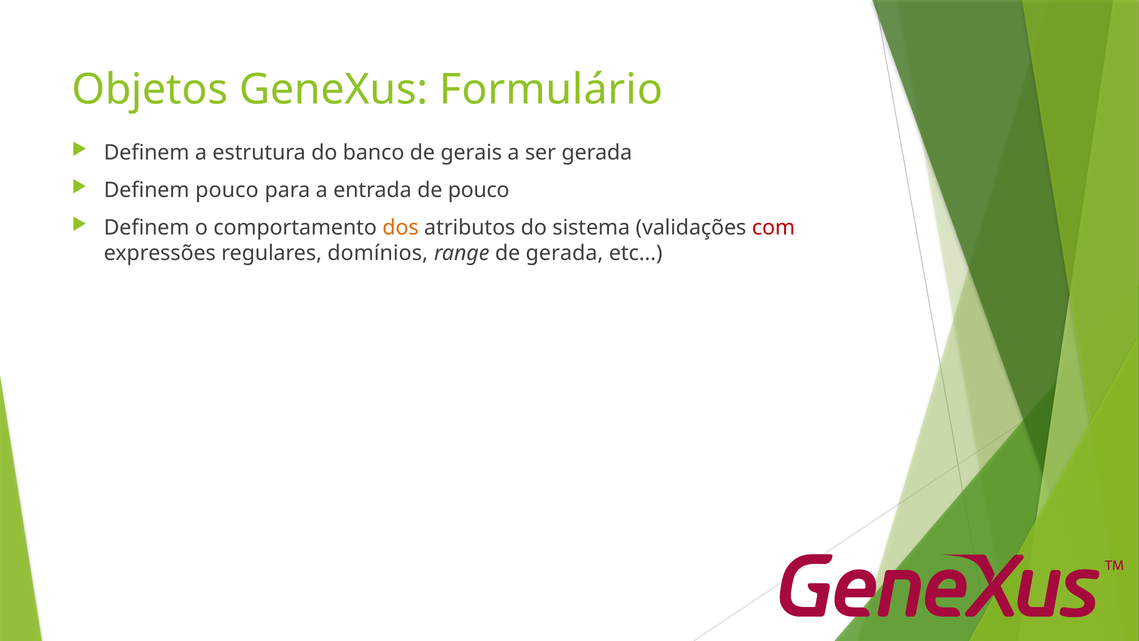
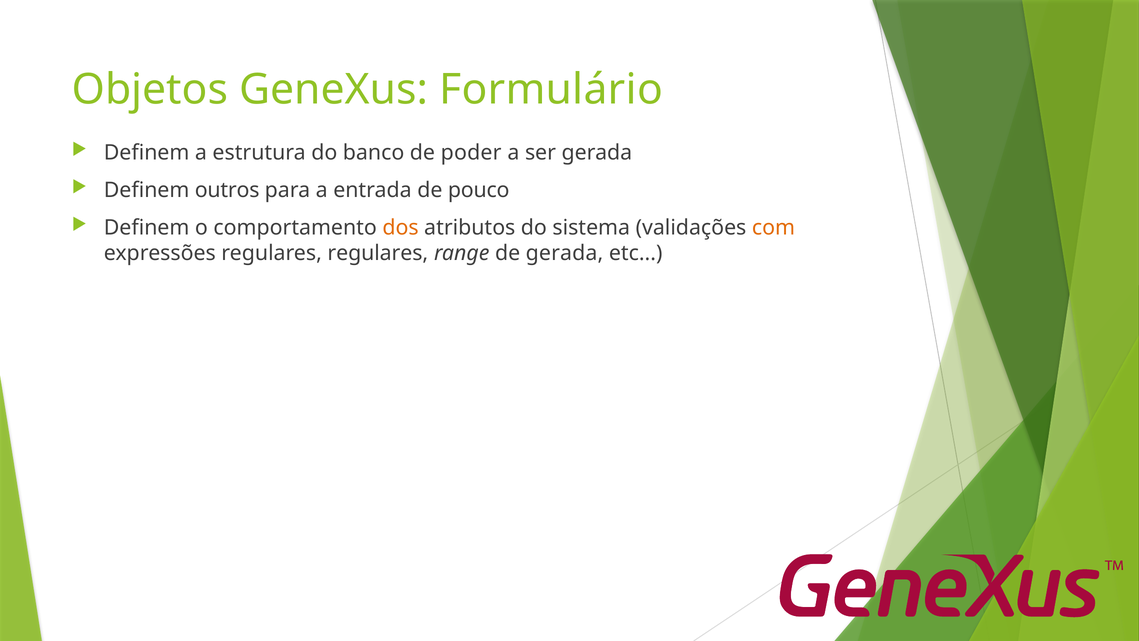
gerais: gerais -> poder
Definem pouco: pouco -> outros
com colour: red -> orange
regulares domínios: domínios -> regulares
